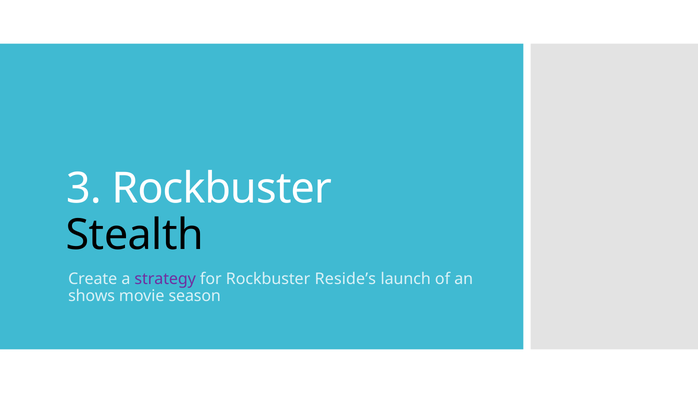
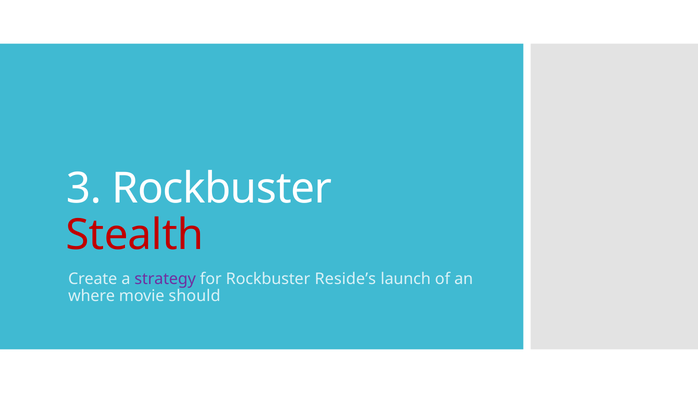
Stealth colour: black -> red
shows: shows -> where
season: season -> should
